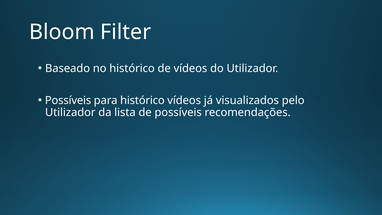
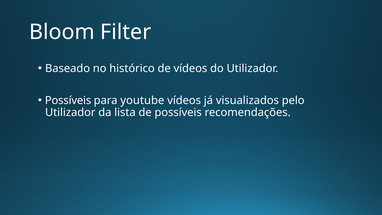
para histórico: histórico -> youtube
